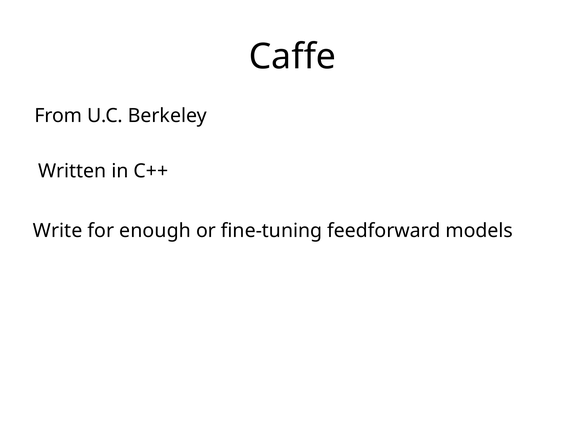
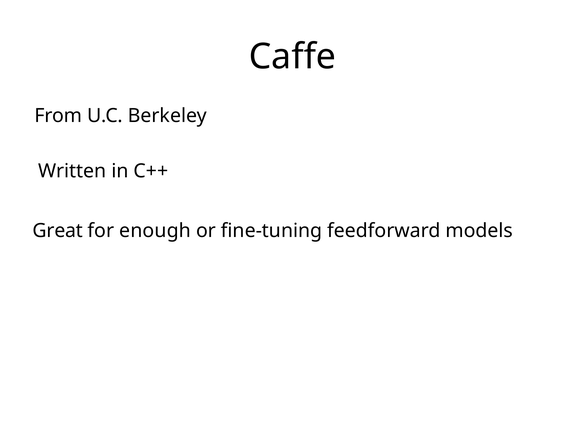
Write: Write -> Great
